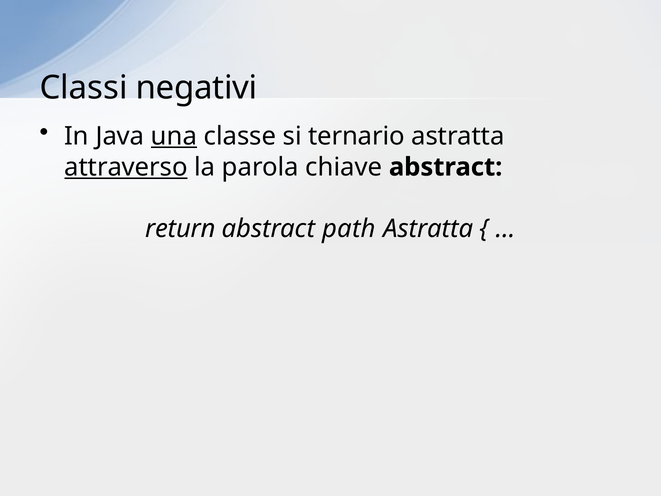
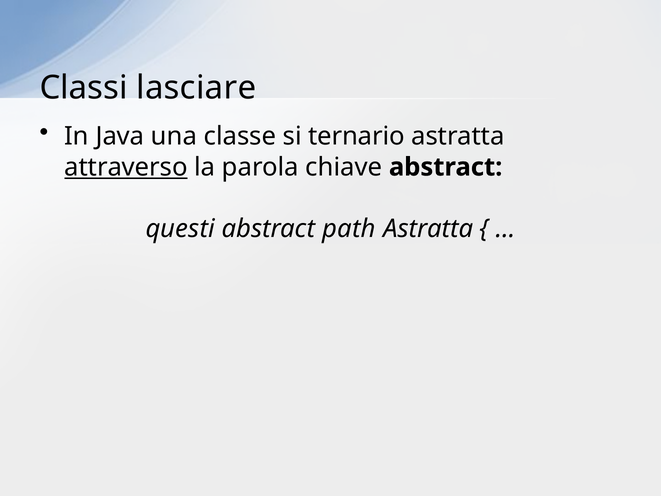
negativi: negativi -> lasciare
una underline: present -> none
return: return -> questi
